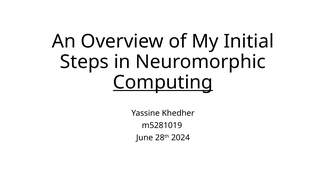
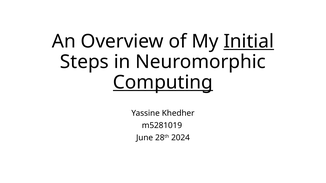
Initial underline: none -> present
